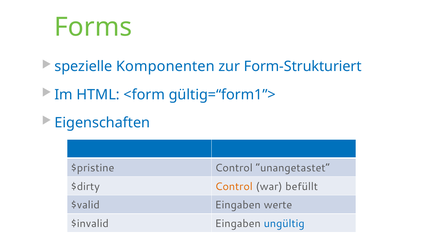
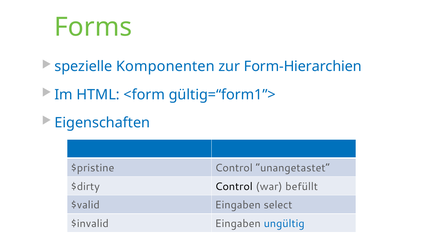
Form-Strukturiert: Form-Strukturiert -> Form-Hierarchien
Control at (234, 187) colour: orange -> black
werte: werte -> select
